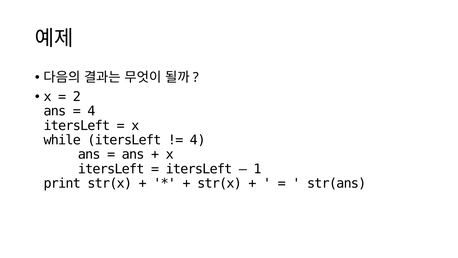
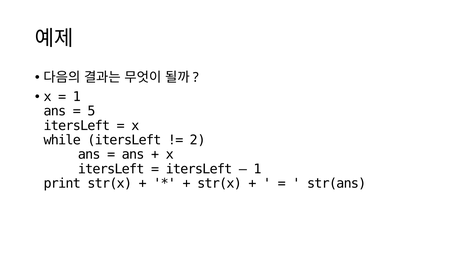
2 at (77, 97): 2 -> 1
4 at (91, 111): 4 -> 5
4 at (198, 140): 4 -> 2
